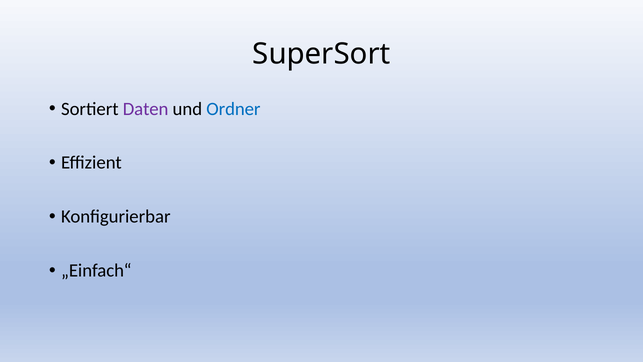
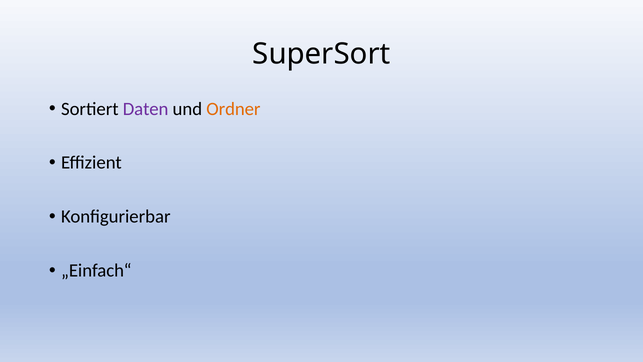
Ordner colour: blue -> orange
